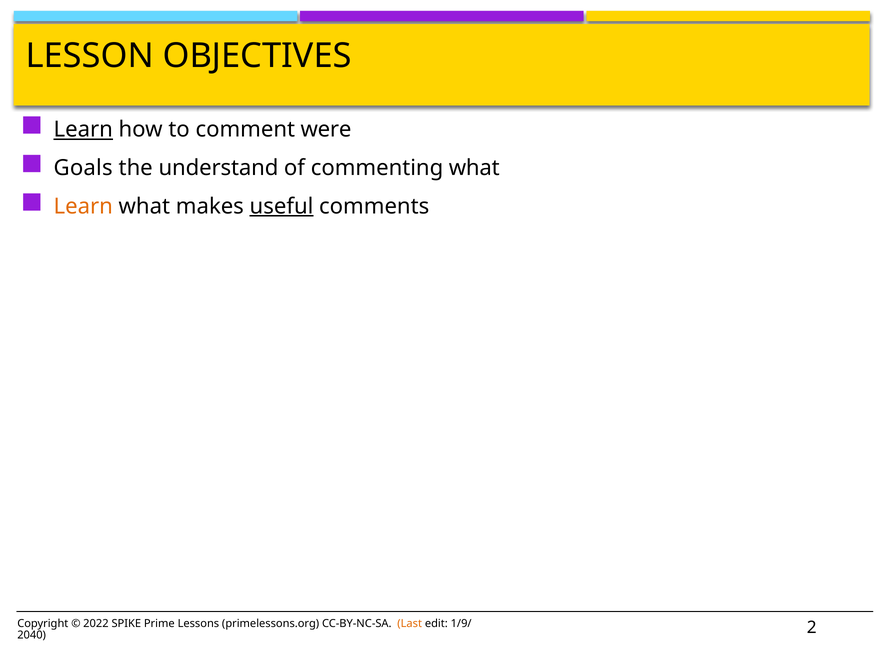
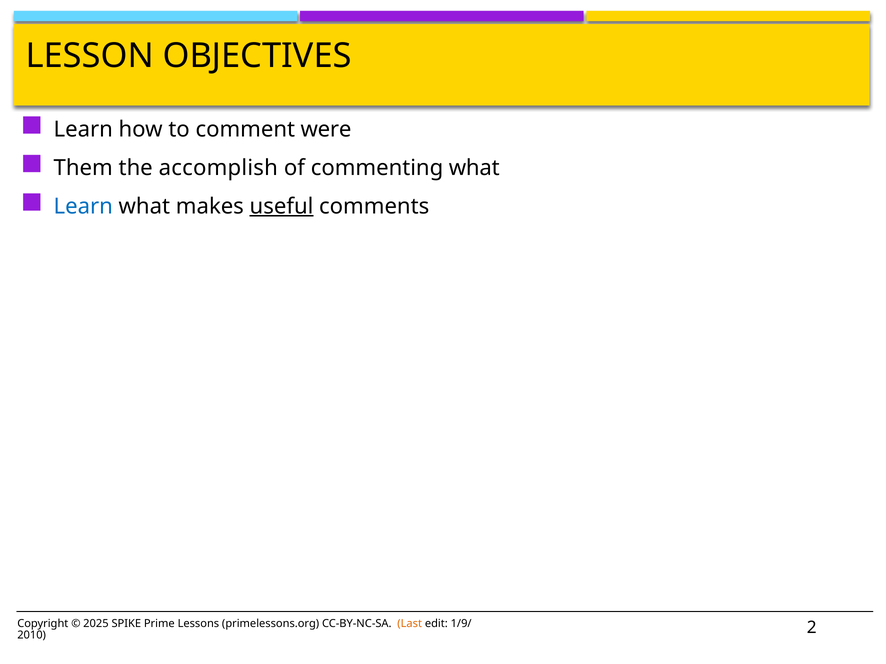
Learn at (83, 130) underline: present -> none
Goals: Goals -> Them
understand: understand -> accomplish
Learn at (83, 207) colour: orange -> blue
2022: 2022 -> 2025
2040: 2040 -> 2010
